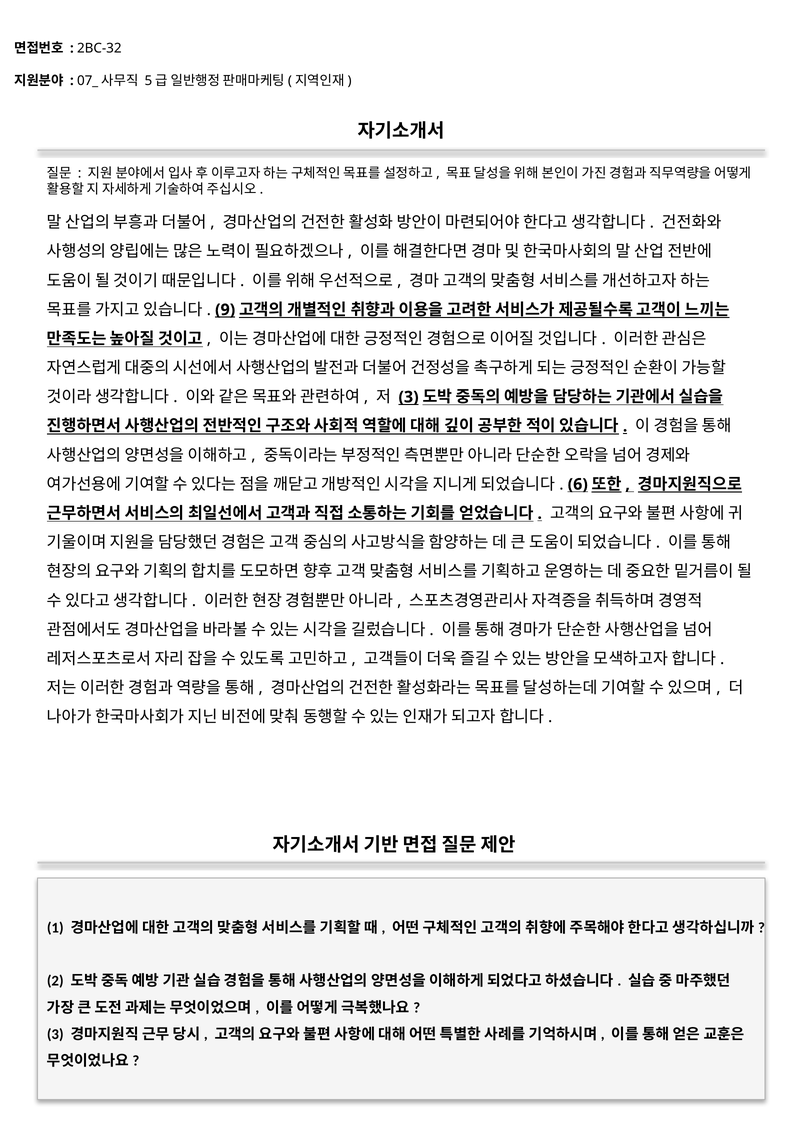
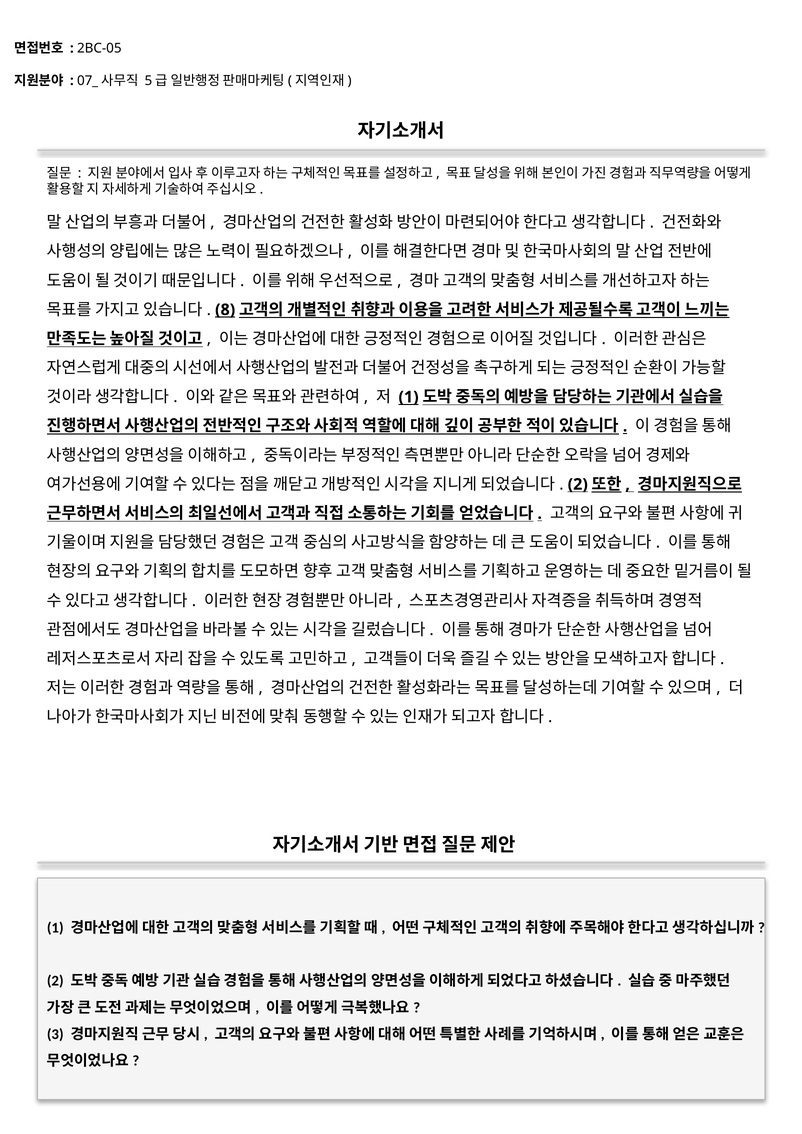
2BC-32: 2BC-32 -> 2BC-05
9: 9 -> 8
3 at (409, 397): 3 -> 1
6 at (578, 484): 6 -> 2
